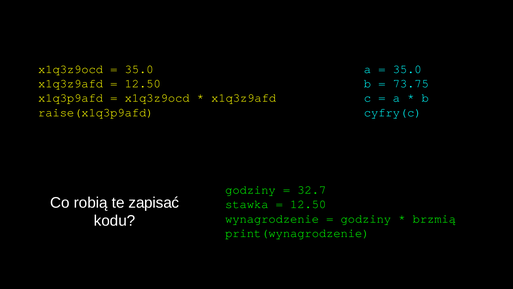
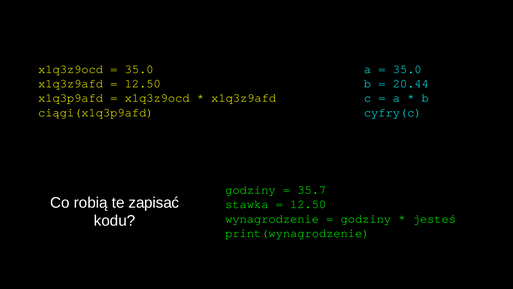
73.75: 73.75 -> 20.44
raise(x1q3p9afd: raise(x1q3p9afd -> ciągi(x1q3p9afd
32.7: 32.7 -> 35.7
brzmią: brzmią -> jesteś
